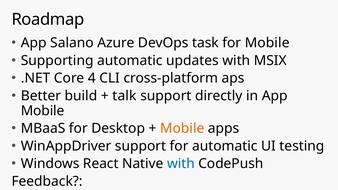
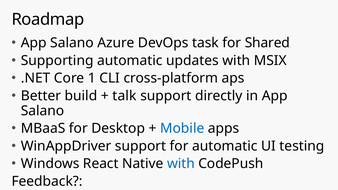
for Mobile: Mobile -> Shared
4: 4 -> 1
Mobile at (43, 111): Mobile -> Salano
Mobile at (182, 128) colour: orange -> blue
